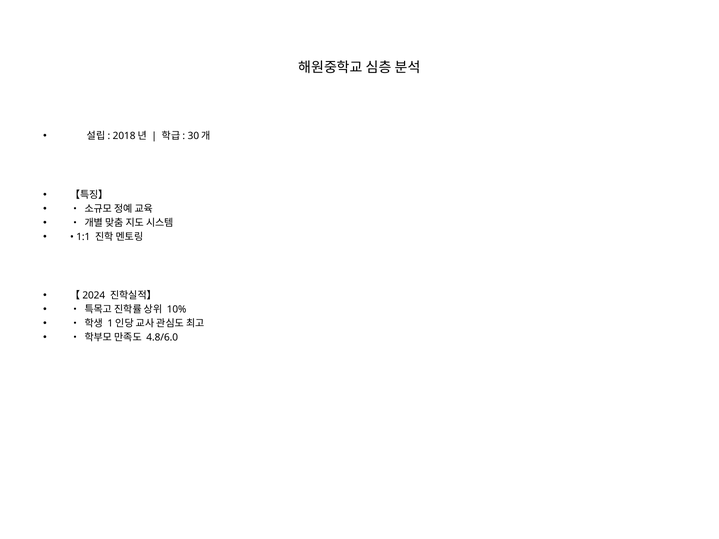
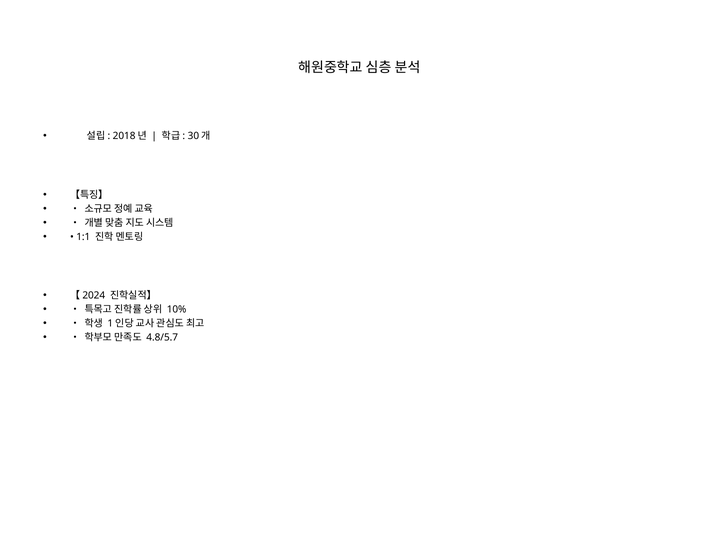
4.8/6.0: 4.8/6.0 -> 4.8/5.7
